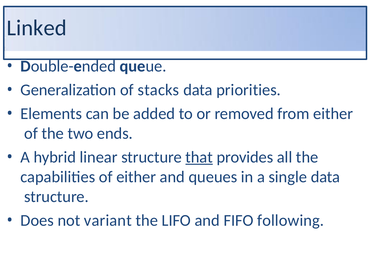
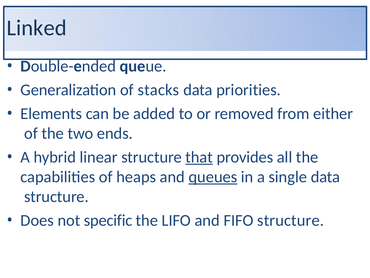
of either: either -> heaps
queues underline: none -> present
variant: variant -> specific
FIFO following: following -> structure
